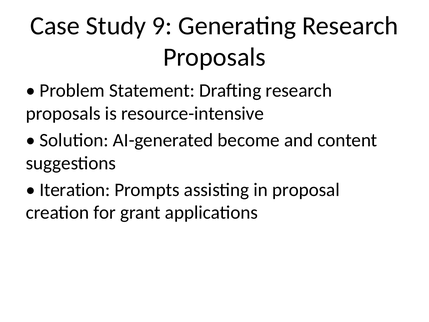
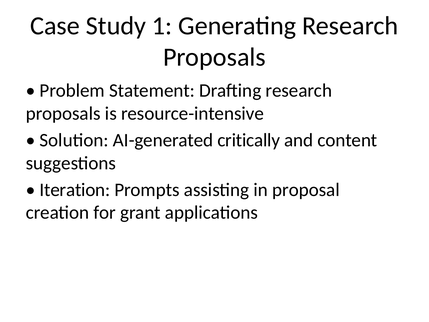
9: 9 -> 1
become: become -> critically
